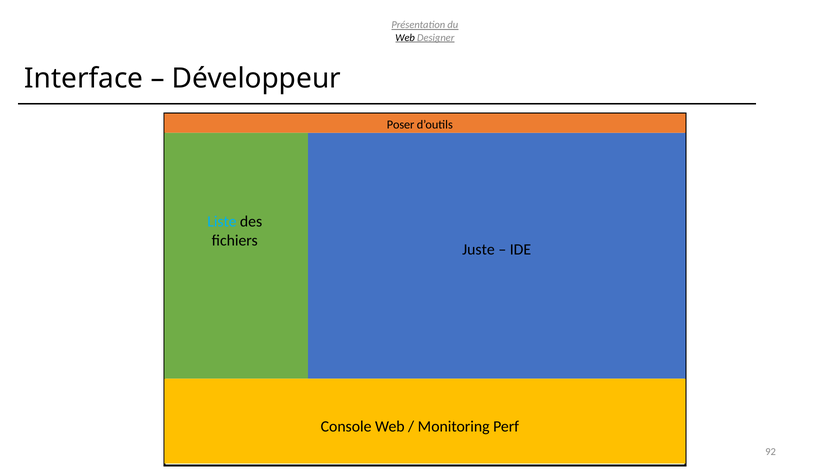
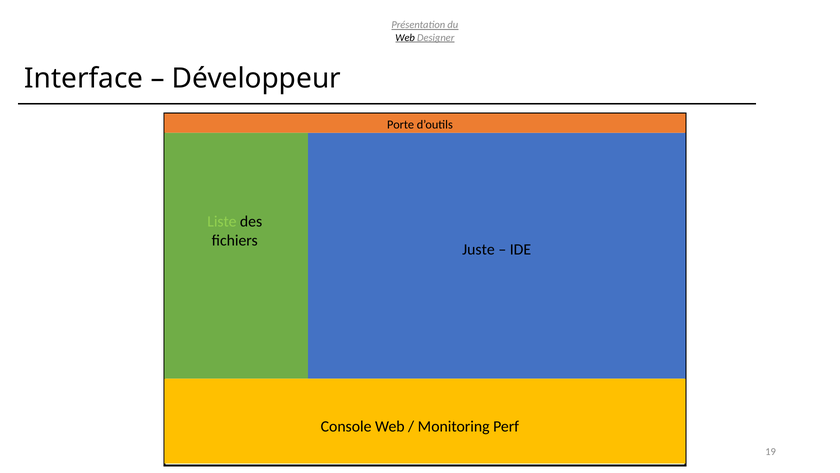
Poser: Poser -> Porte
Liste colour: light blue -> light green
92: 92 -> 19
